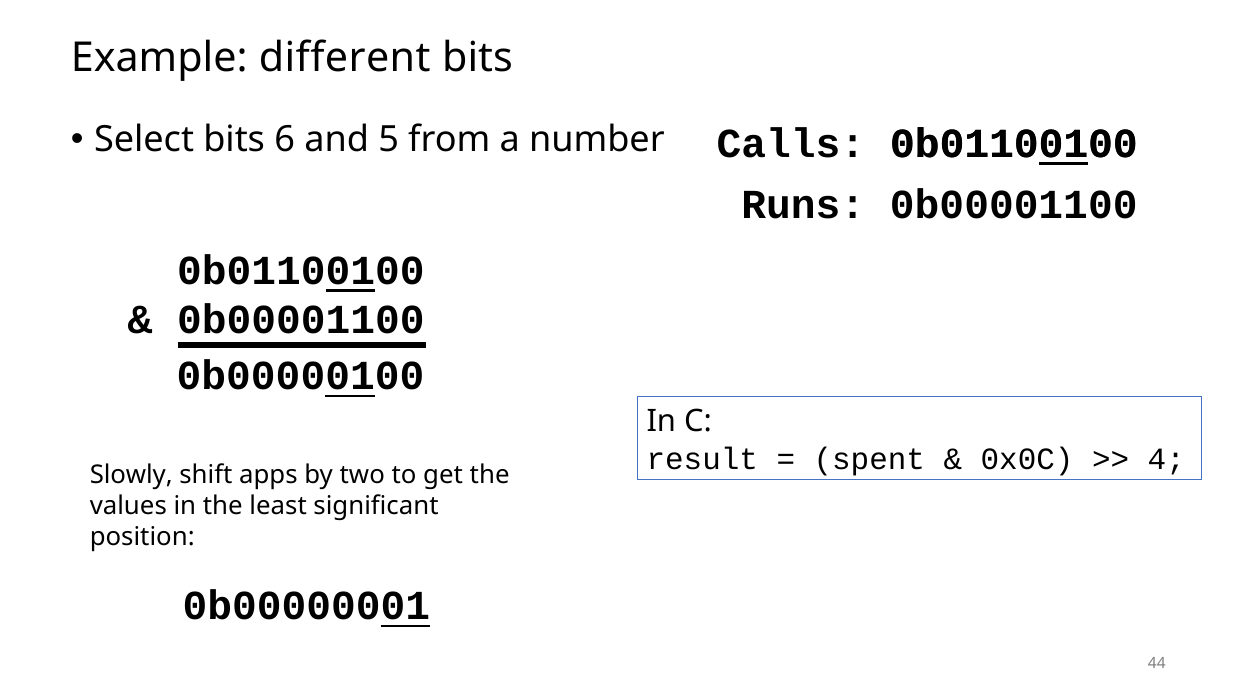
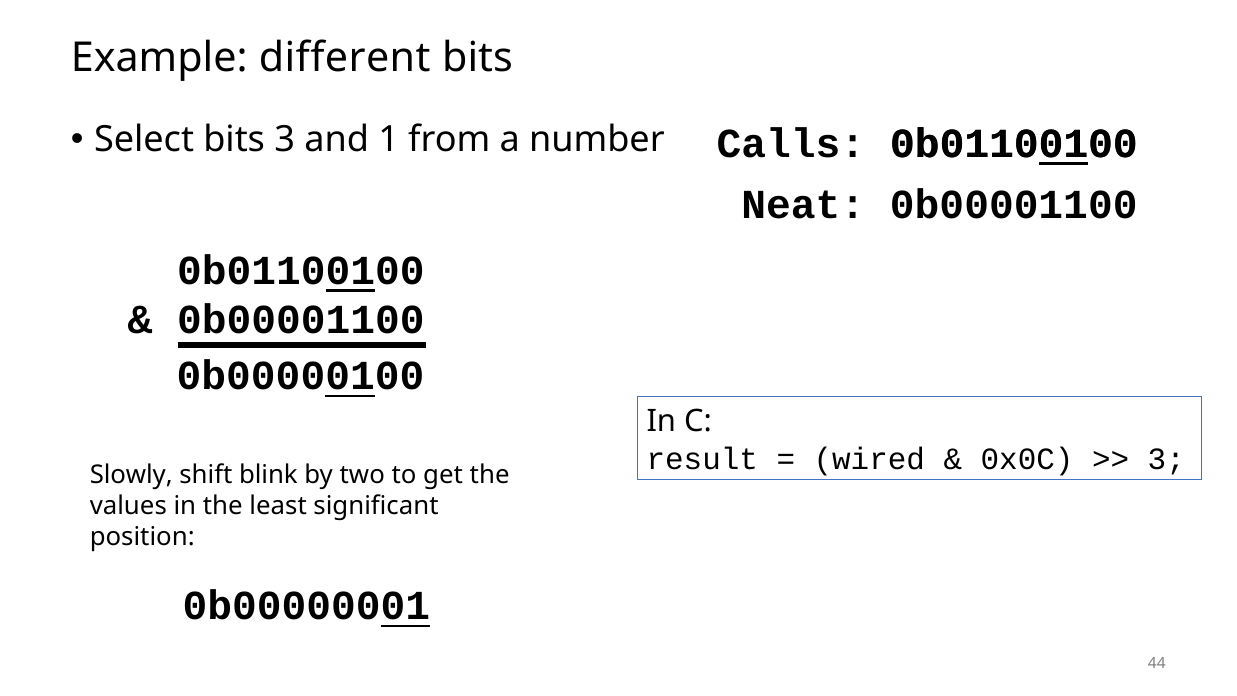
bits 6: 6 -> 3
5: 5 -> 1
Runs: Runs -> Neat
spent: spent -> wired
4 at (1166, 459): 4 -> 3
apps: apps -> blink
